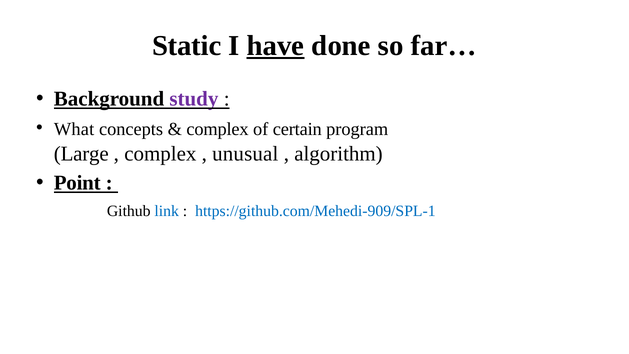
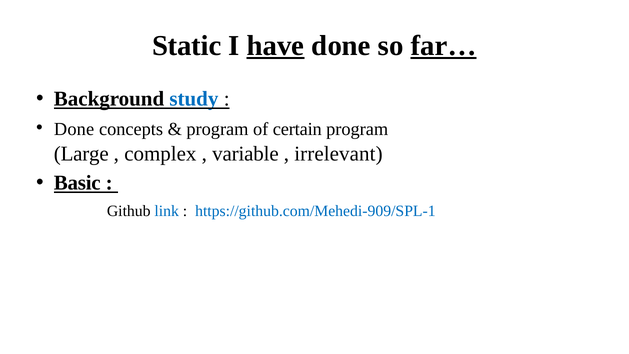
far… underline: none -> present
study colour: purple -> blue
What at (74, 129): What -> Done
complex at (218, 129): complex -> program
unusual: unusual -> variable
algorithm: algorithm -> irrelevant
Point: Point -> Basic
